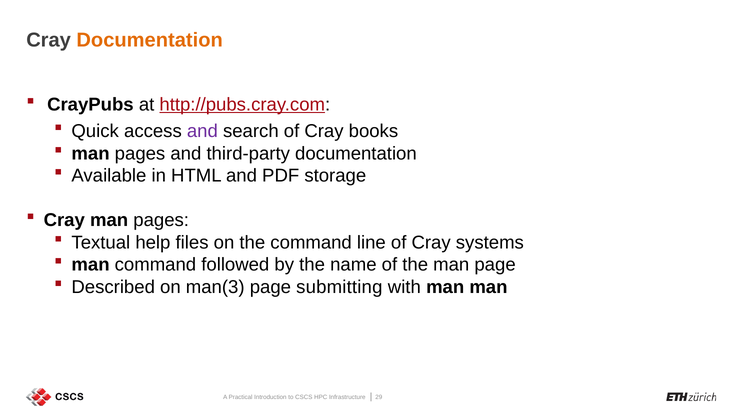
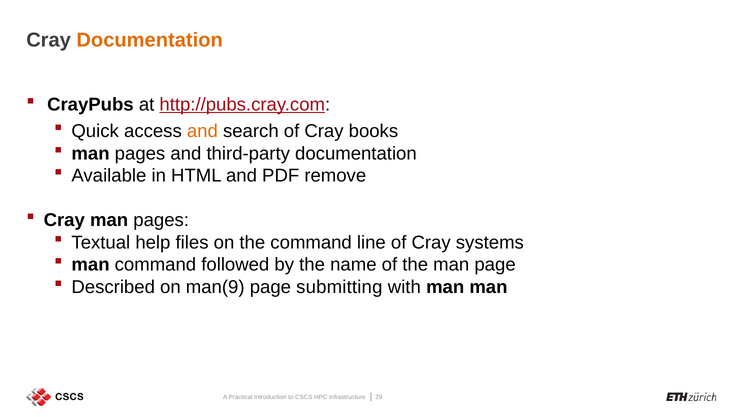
and at (202, 131) colour: purple -> orange
storage: storage -> remove
man(3: man(3 -> man(9
